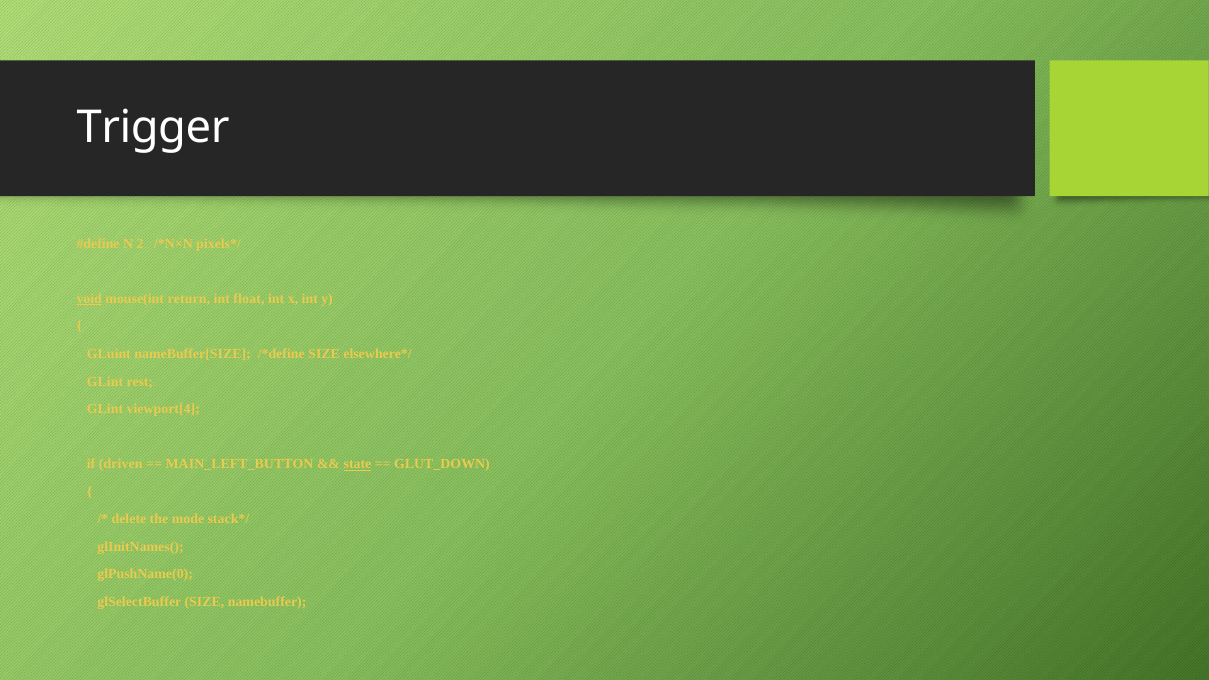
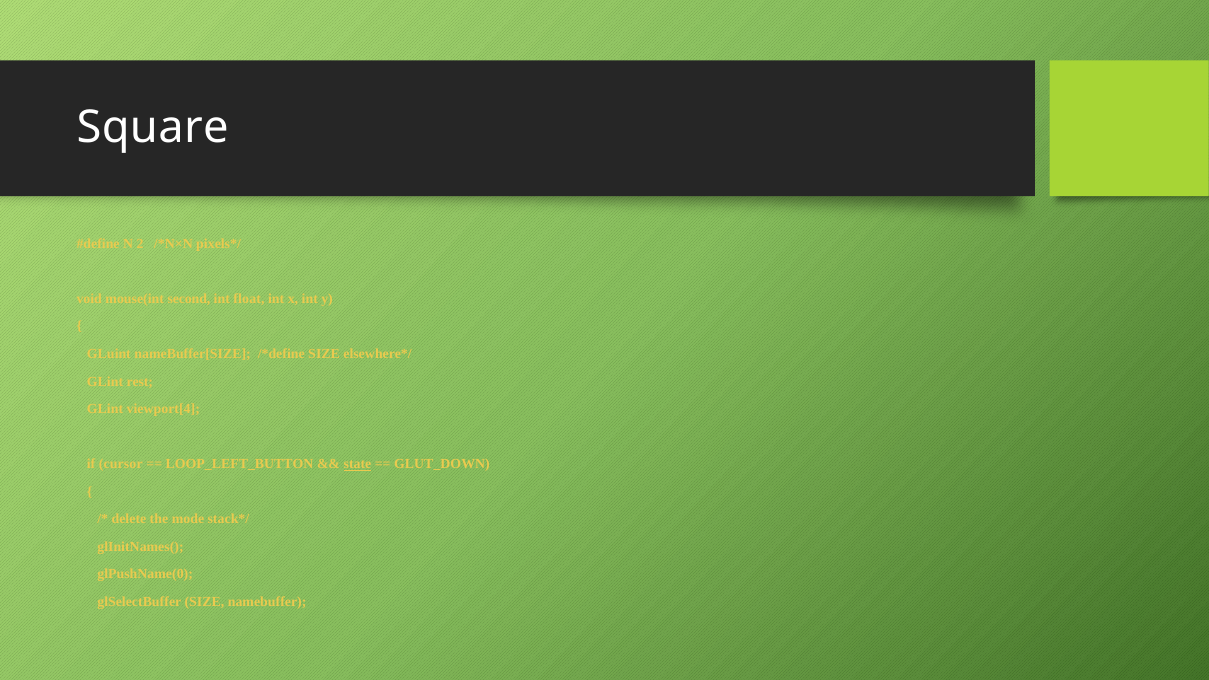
Trigger: Trigger -> Square
void underline: present -> none
return: return -> second
driven: driven -> cursor
MAIN_LEFT_BUTTON: MAIN_LEFT_BUTTON -> LOOP_LEFT_BUTTON
